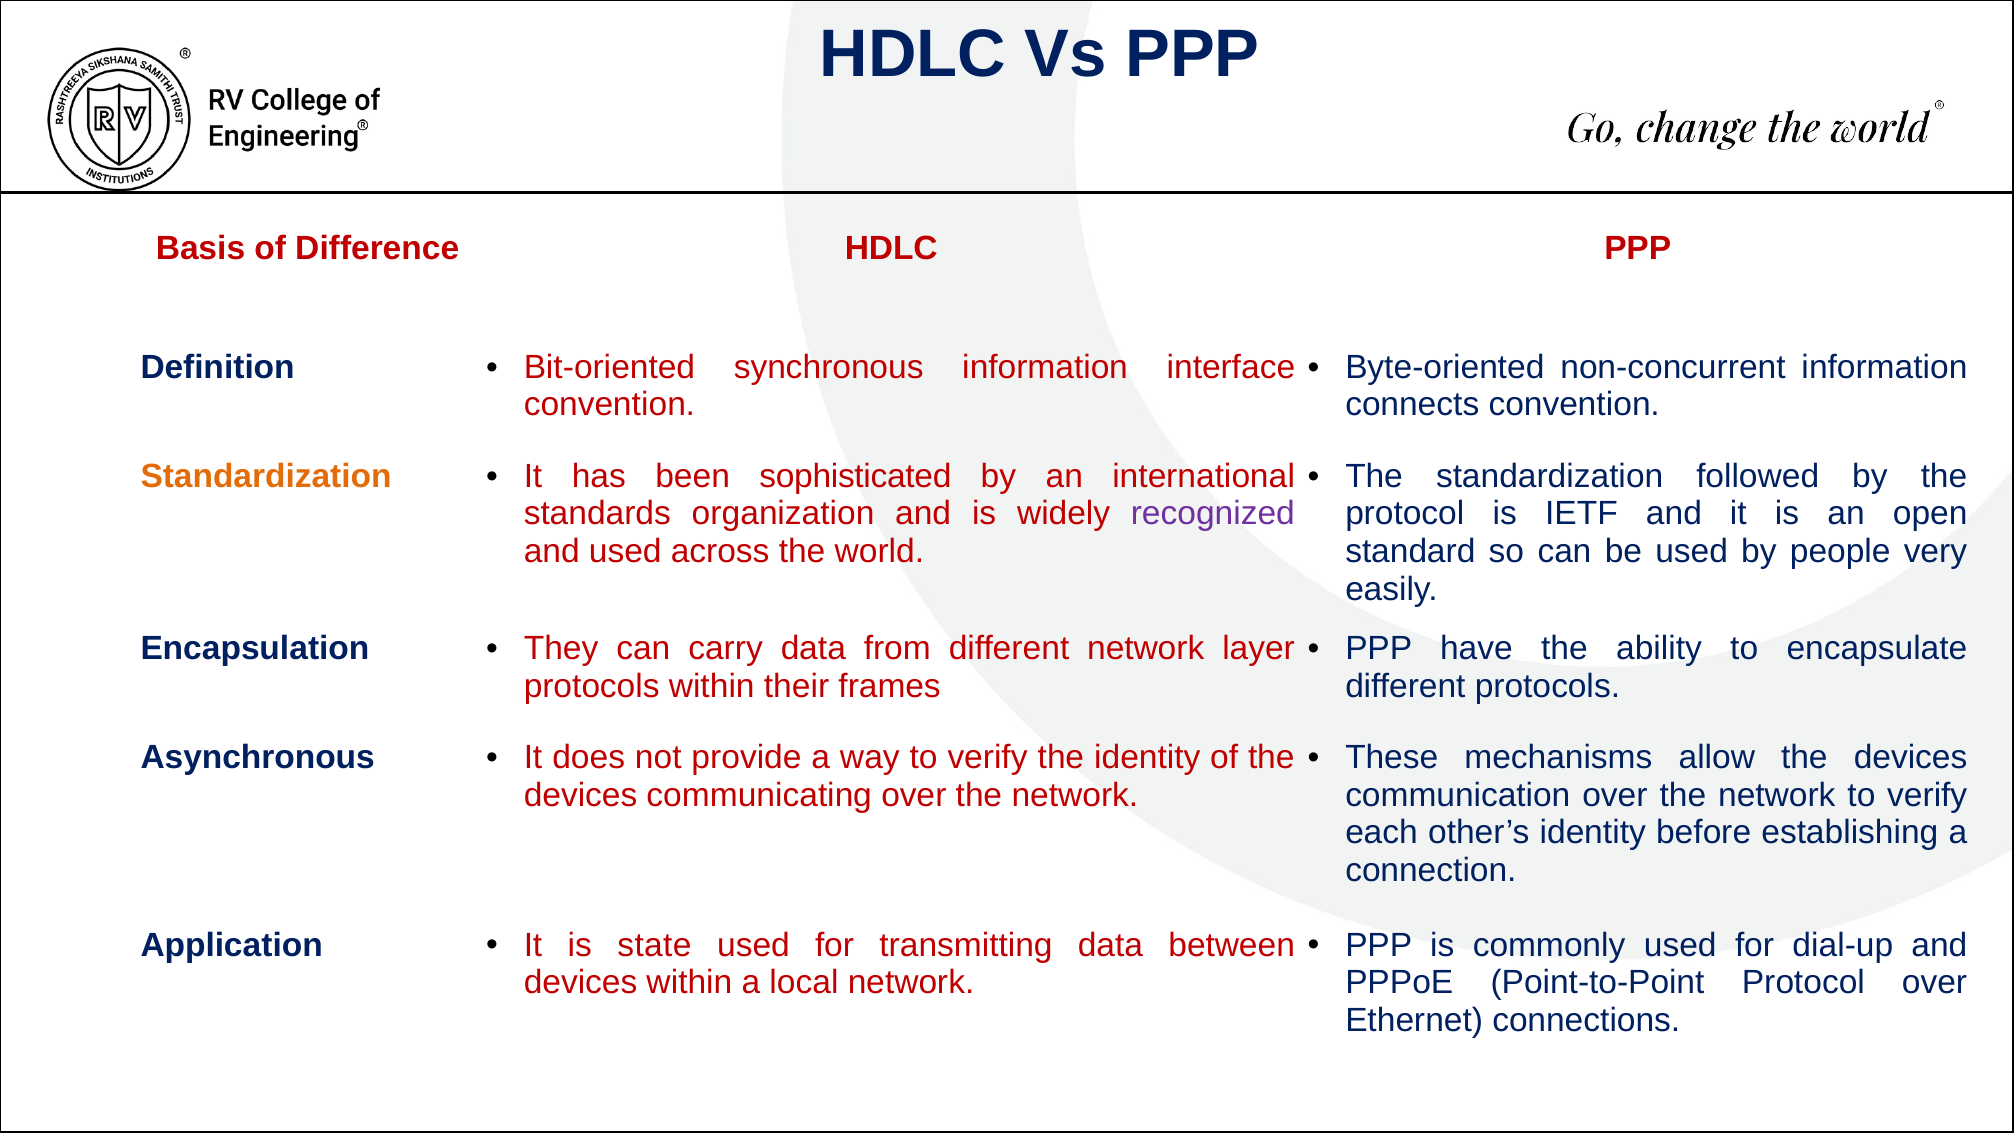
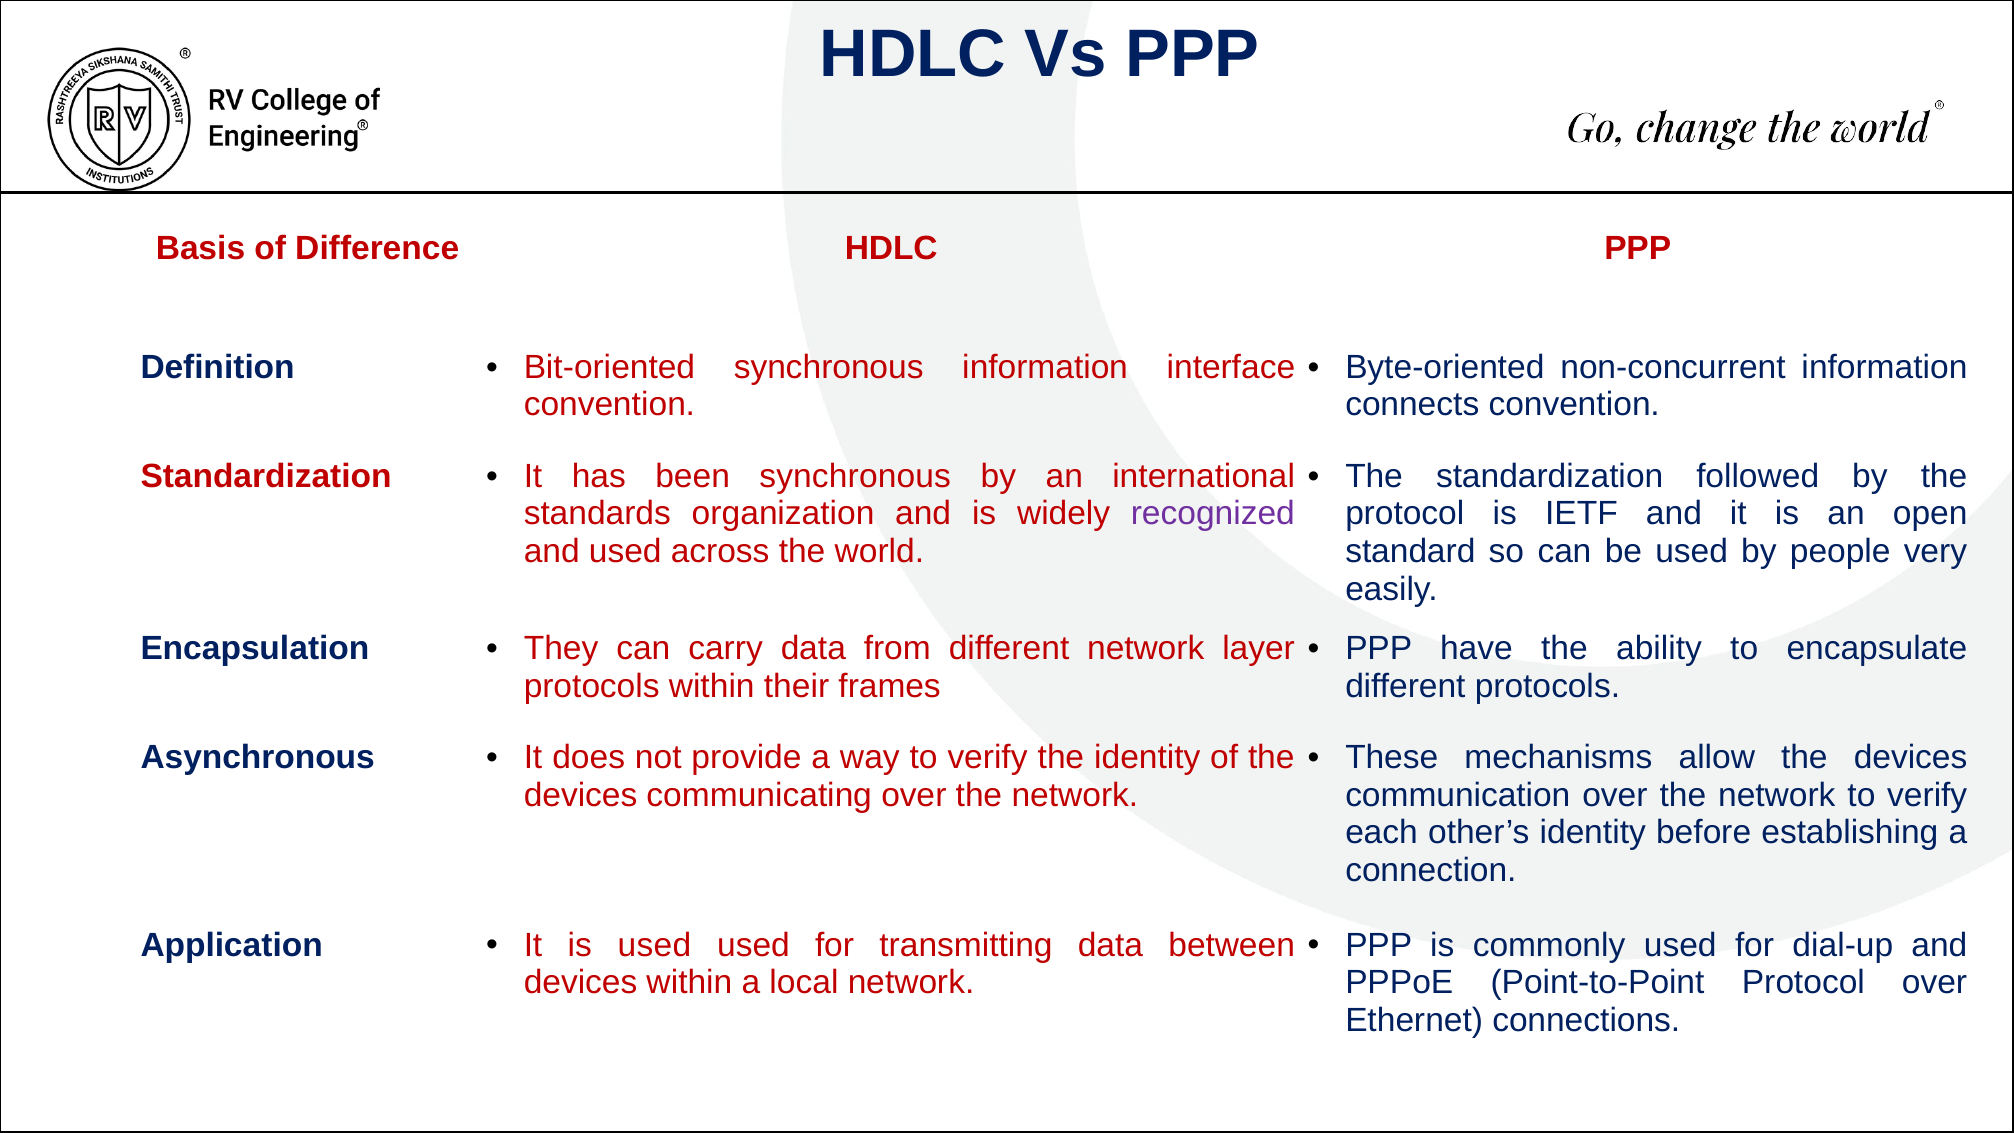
Standardization at (266, 476) colour: orange -> red
been sophisticated: sophisticated -> synchronous
is state: state -> used
